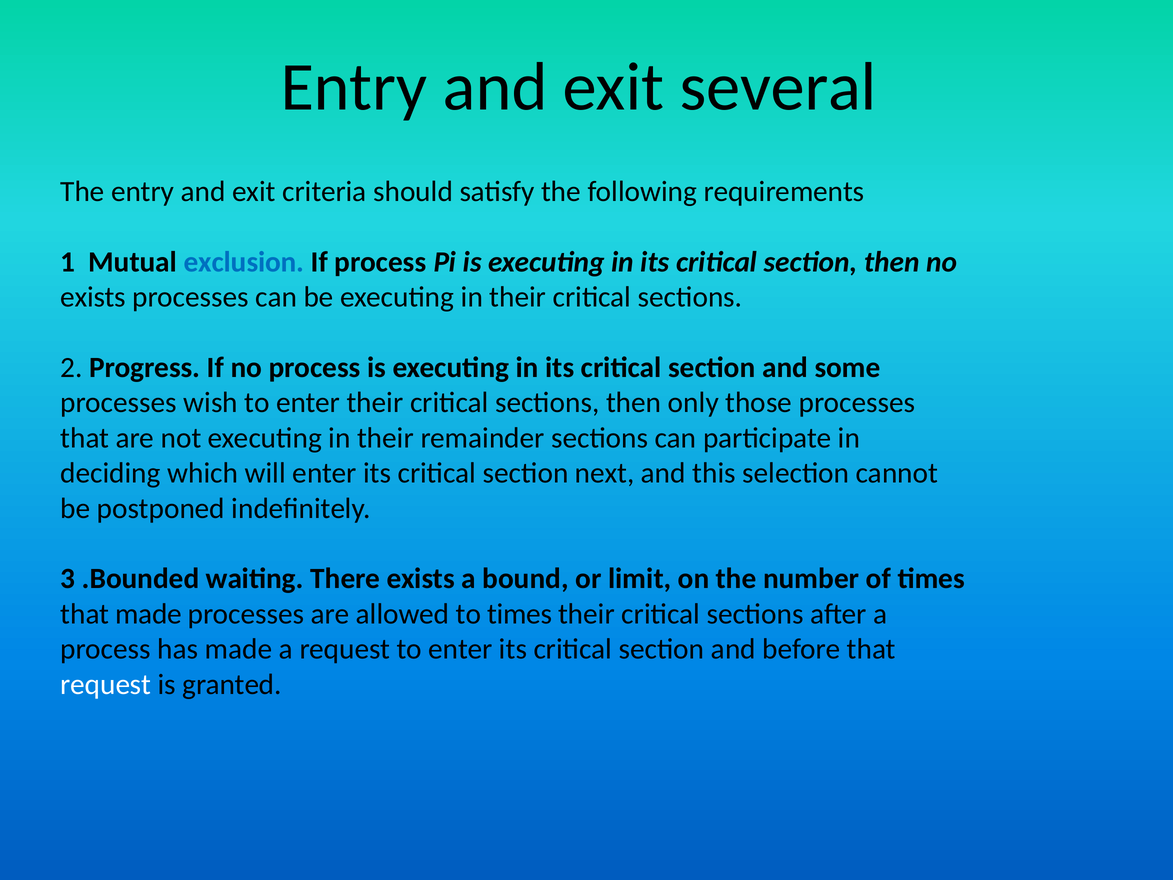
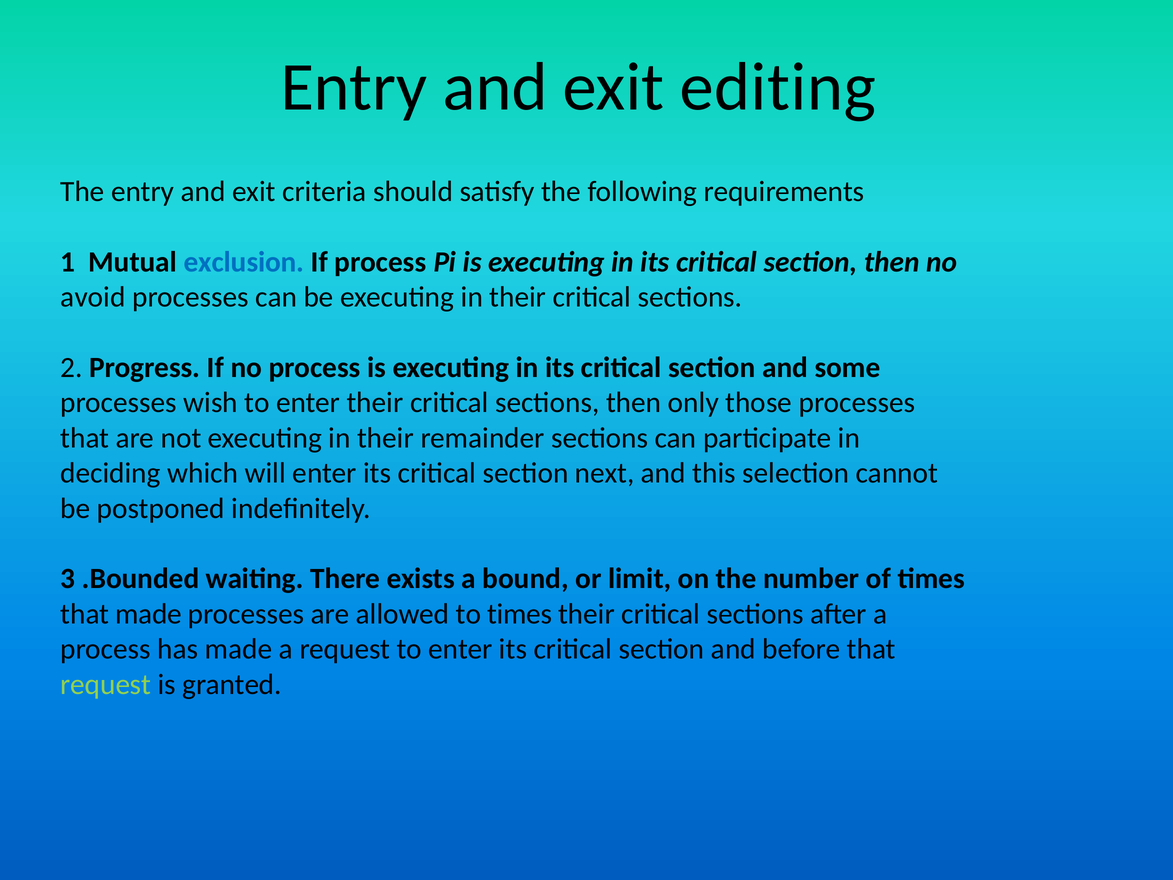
several: several -> editing
exists at (93, 297): exists -> avoid
request at (106, 684) colour: white -> light green
